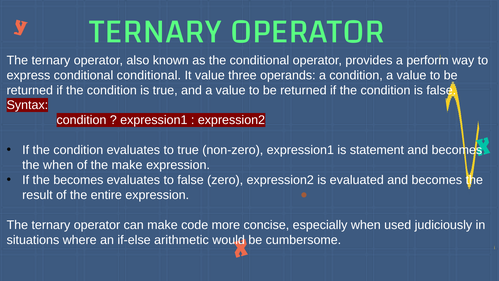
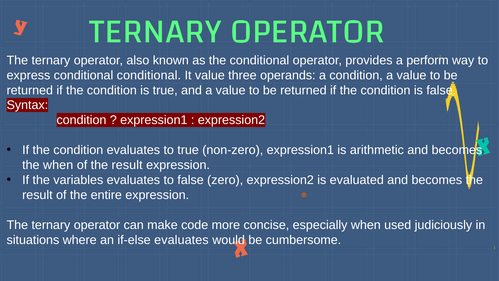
statement: statement -> arithmetic
of the make: make -> result
the becomes: becomes -> variables
if-else arithmetic: arithmetic -> evaluates
